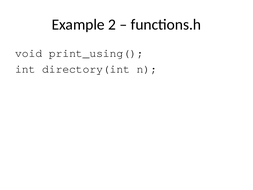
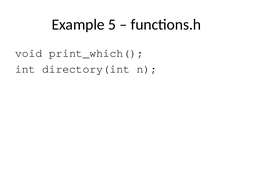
2: 2 -> 5
print_using(: print_using( -> print_which(
